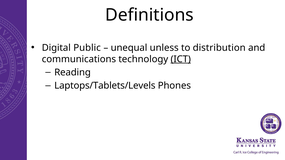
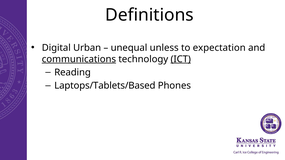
Public: Public -> Urban
distribution: distribution -> expectation
communications underline: none -> present
Laptops/Tablets/Levels: Laptops/Tablets/Levels -> Laptops/Tablets/Based
